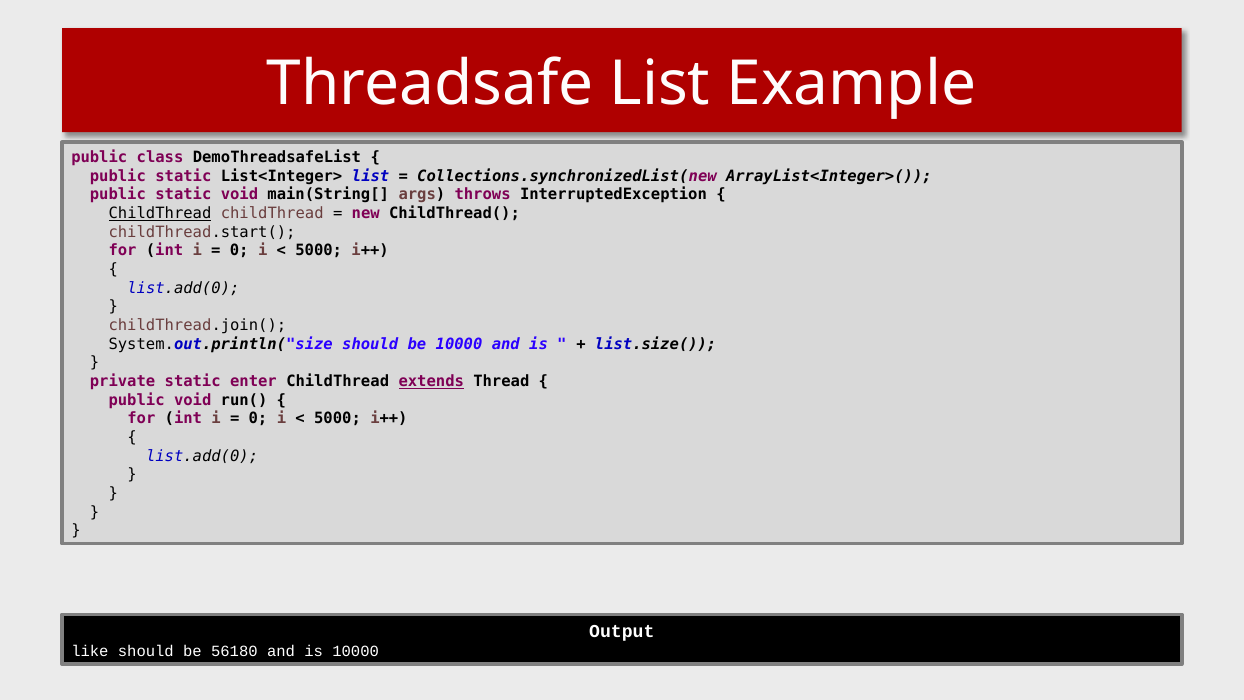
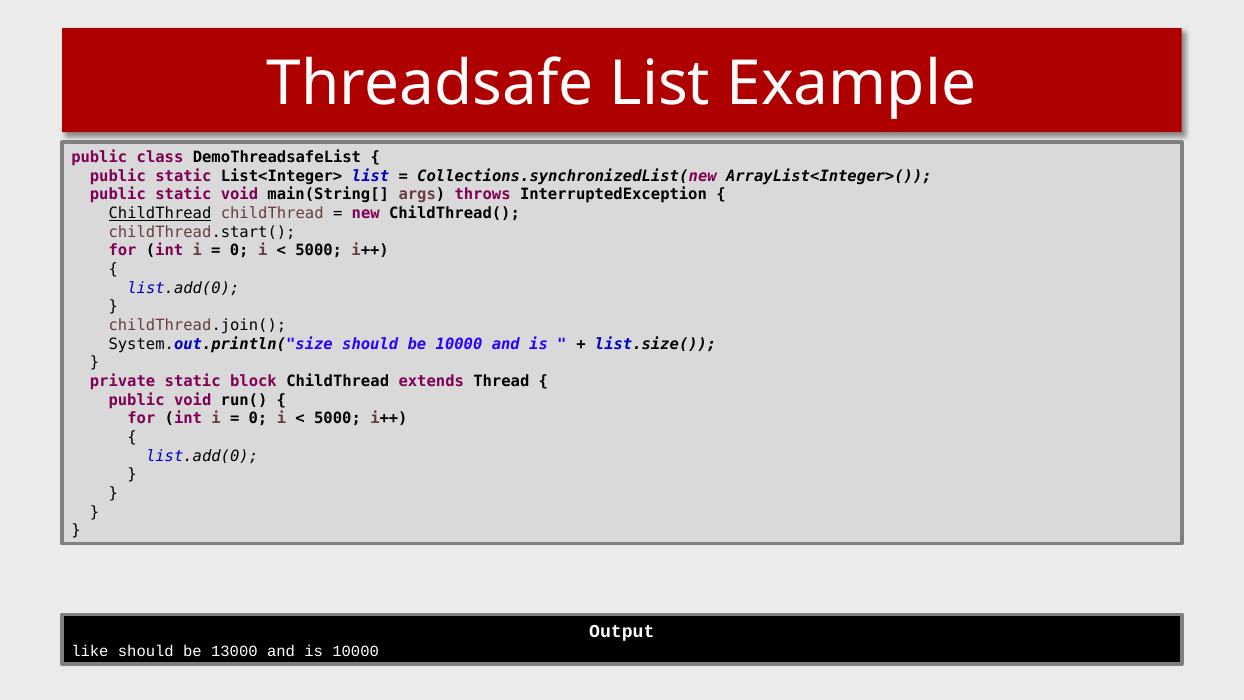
enter: enter -> block
extends underline: present -> none
56180: 56180 -> 13000
